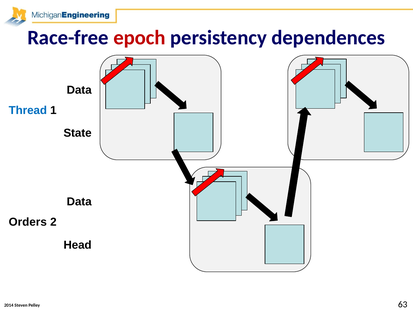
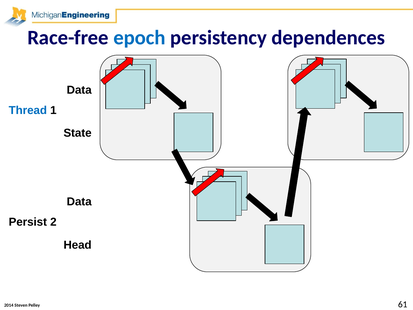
epoch colour: red -> blue
Orders: Orders -> Persist
63: 63 -> 61
